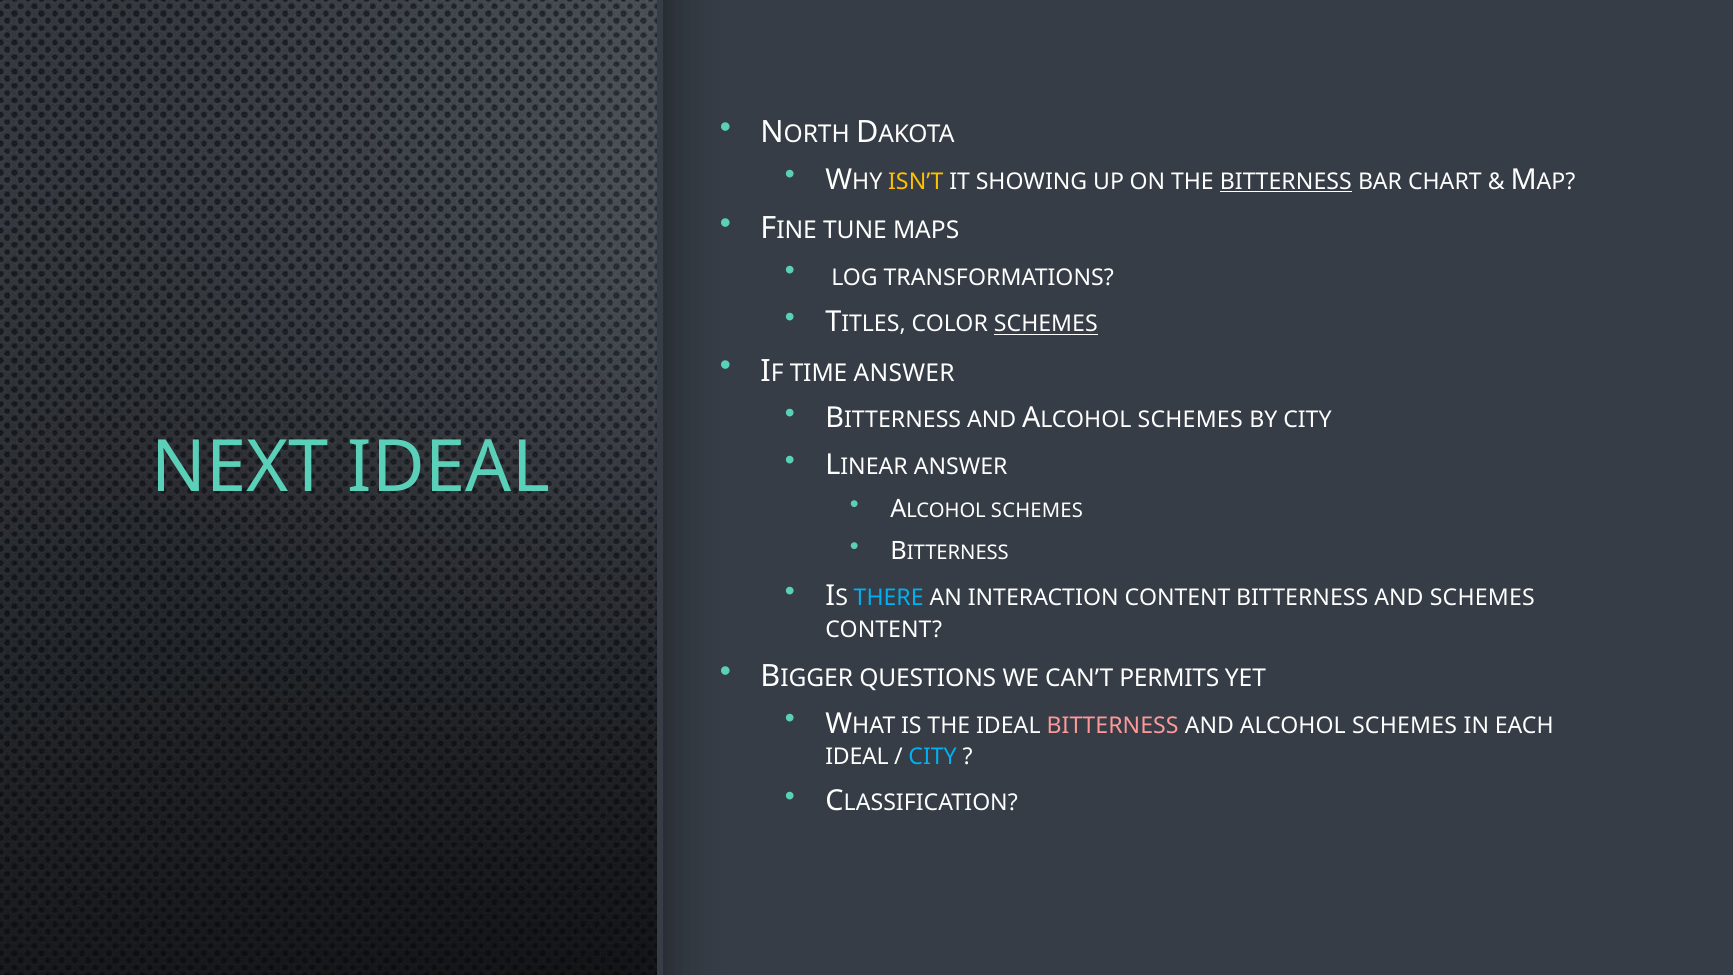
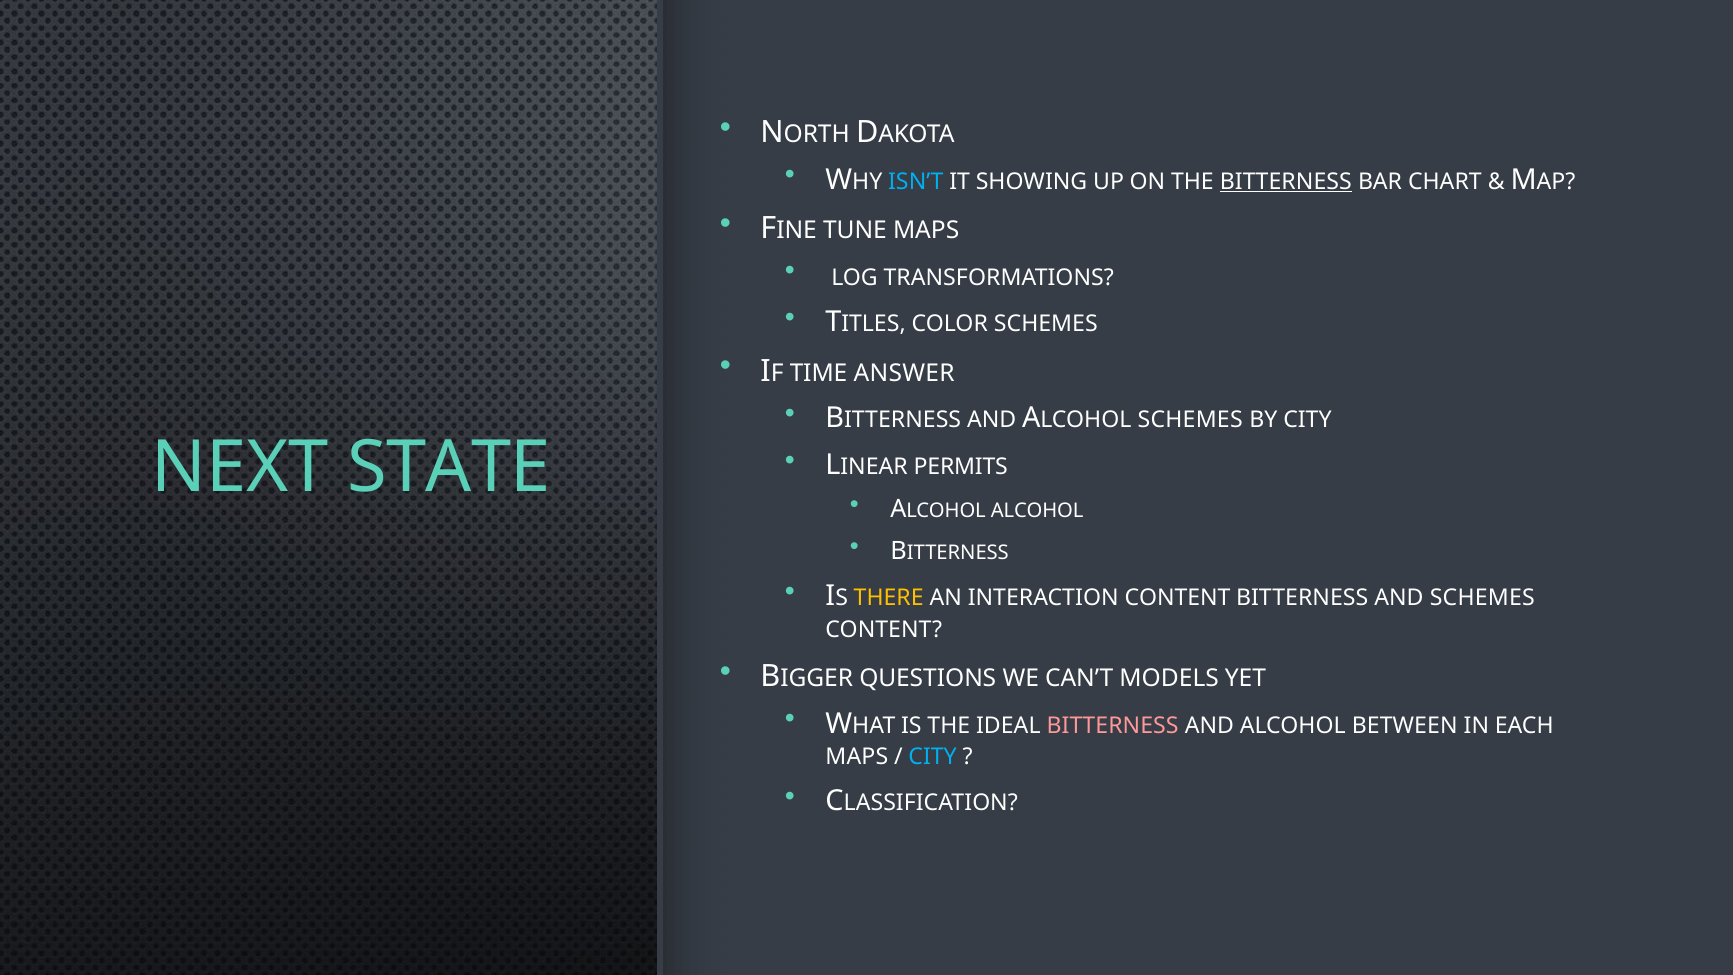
ISN’T colour: yellow -> light blue
SCHEMES at (1046, 324) underline: present -> none
LINEAR ANSWER: ANSWER -> PERMITS
NEXT IDEAL: IDEAL -> STATE
SCHEMES at (1037, 510): SCHEMES -> ALCOHOL
THERE colour: light blue -> yellow
PERMITS: PERMITS -> MODELS
SCHEMES at (1405, 725): SCHEMES -> BETWEEN
IDEAL at (857, 756): IDEAL -> MAPS
